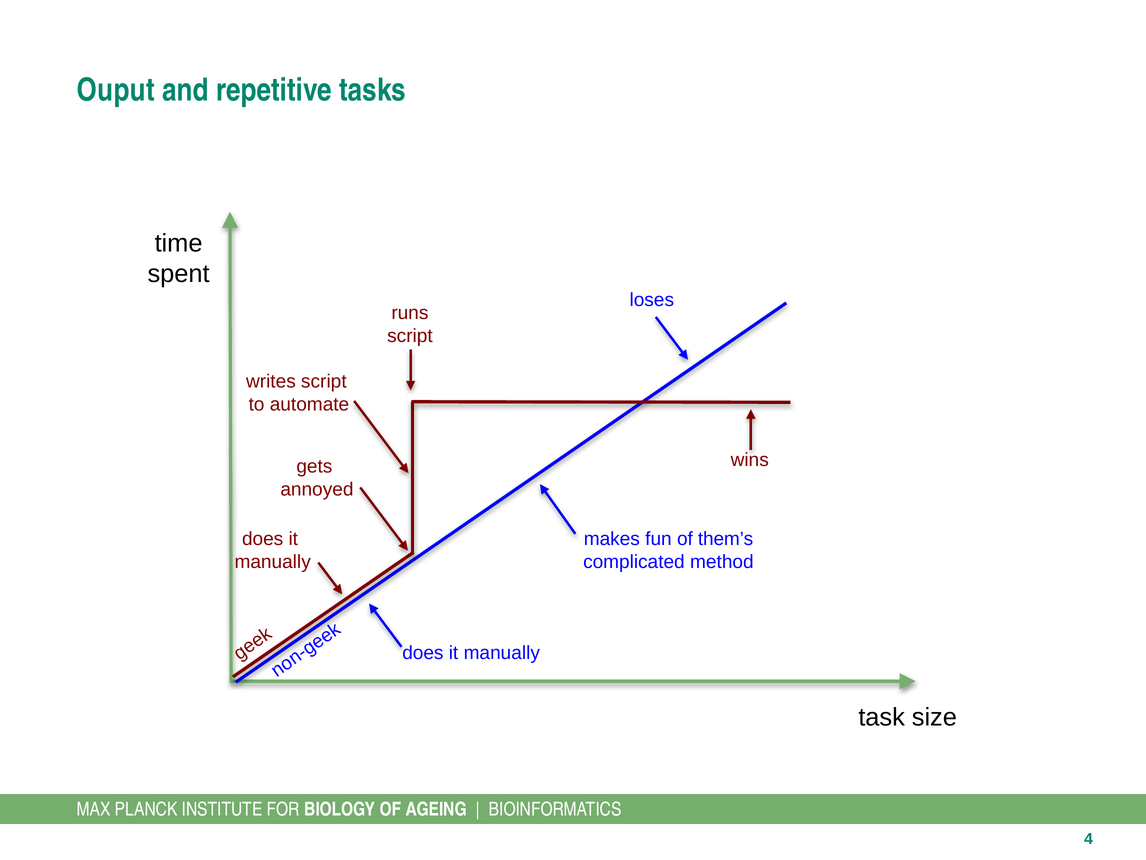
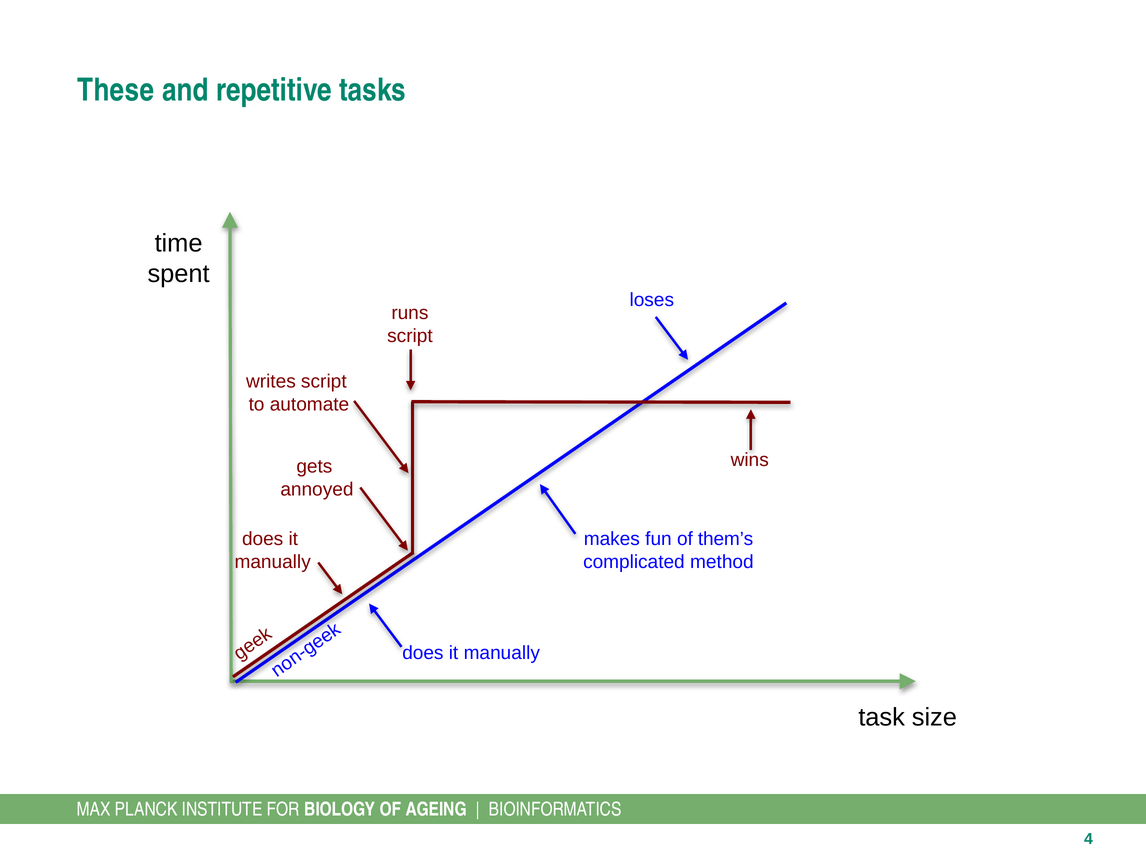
Ouput: Ouput -> These
